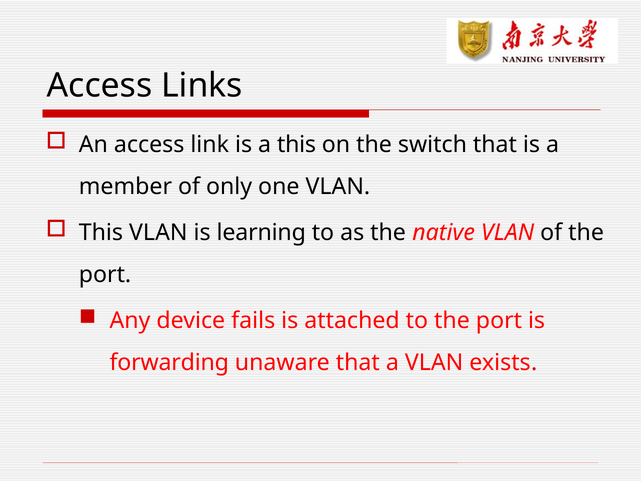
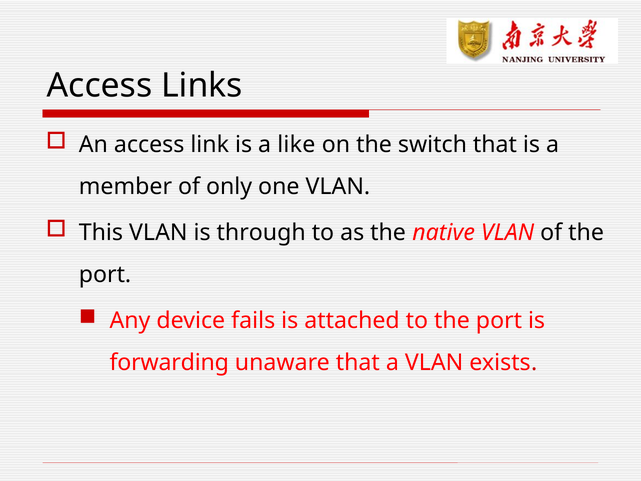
a this: this -> like
learning: learning -> through
